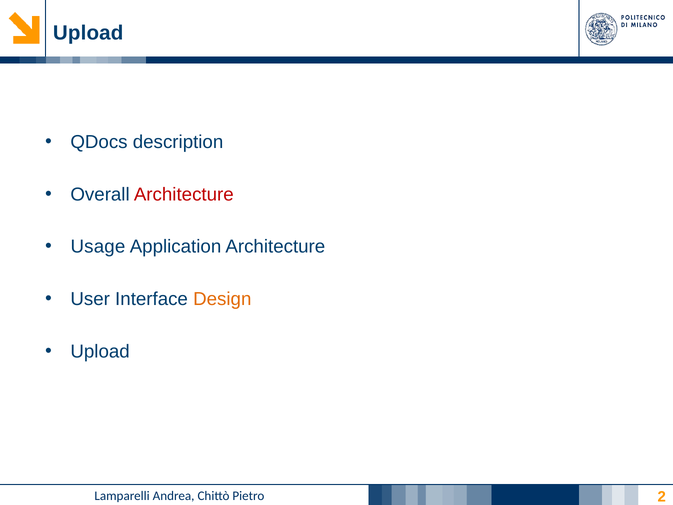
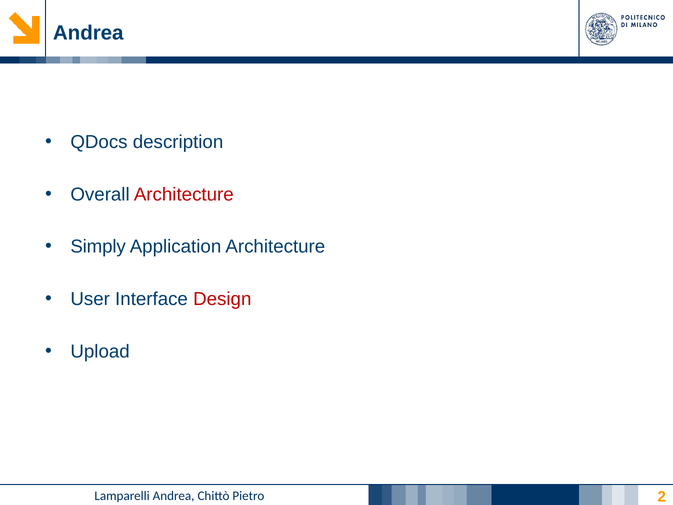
Upload at (88, 33): Upload -> Andrea
Usage: Usage -> Simply
Design colour: orange -> red
